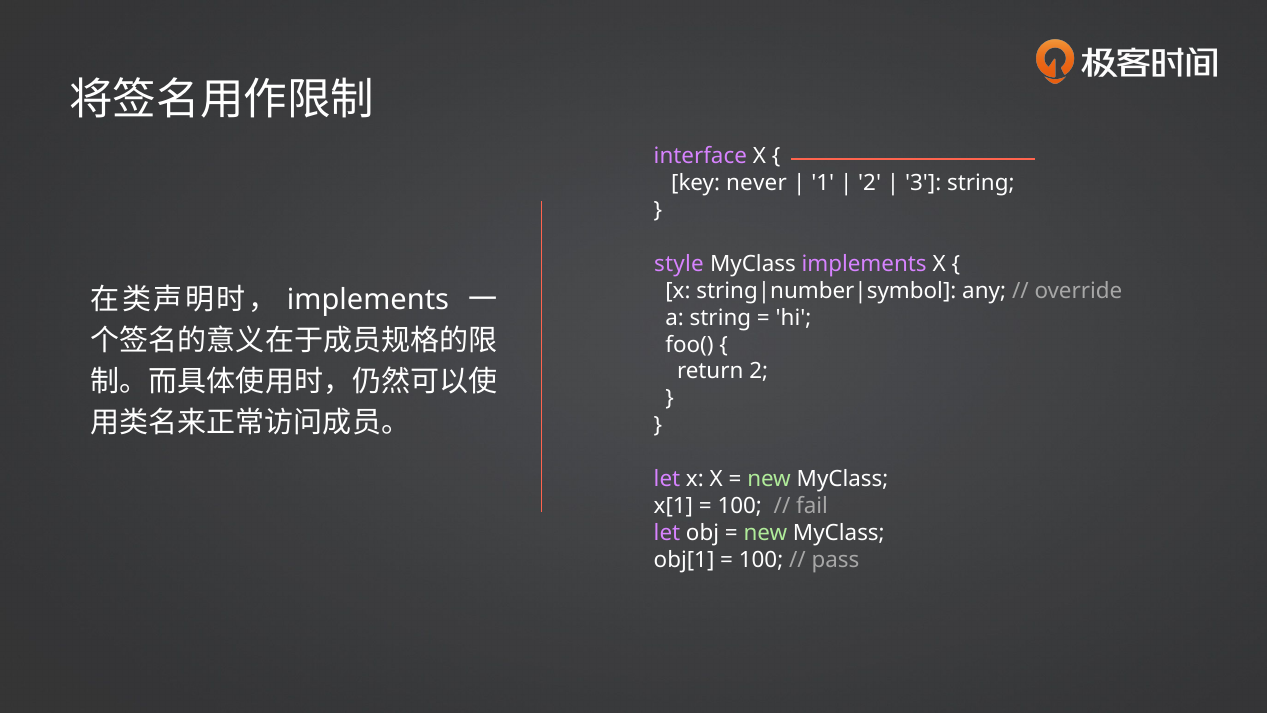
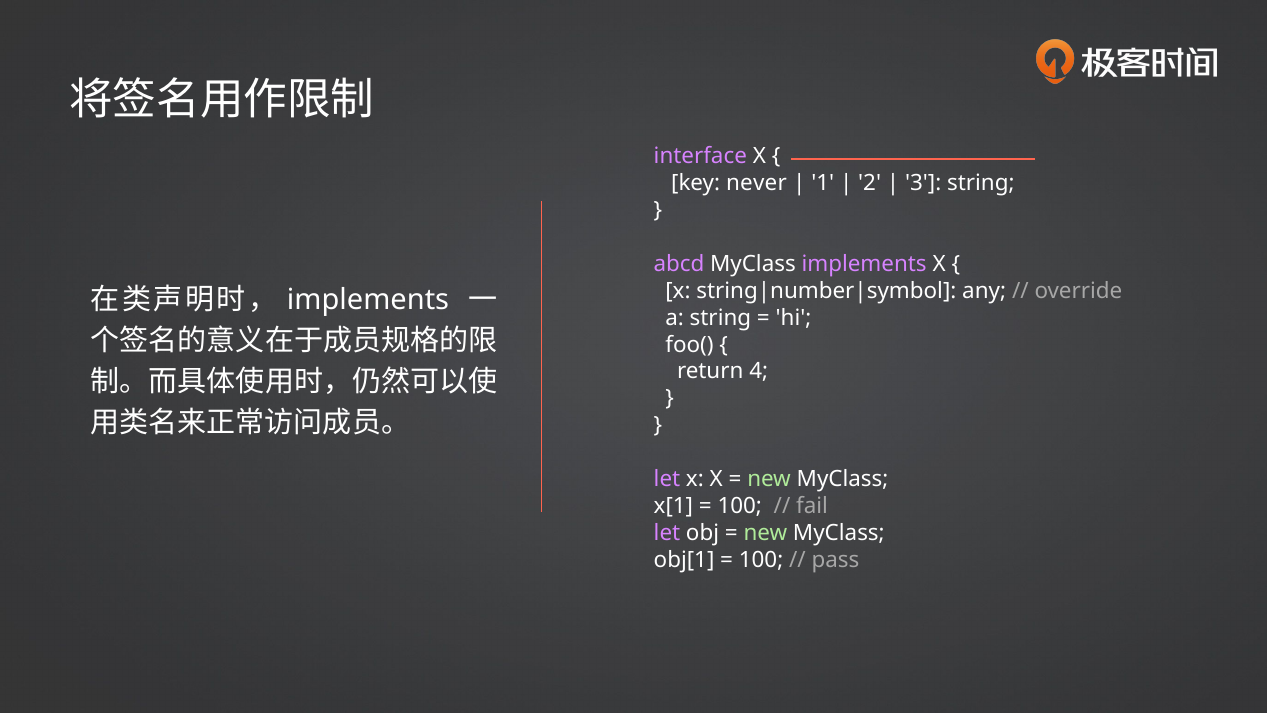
style: style -> abcd
return 2: 2 -> 4
